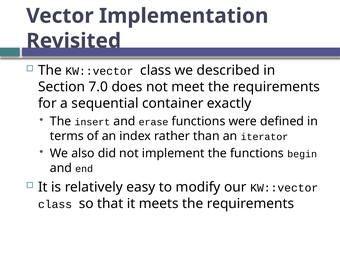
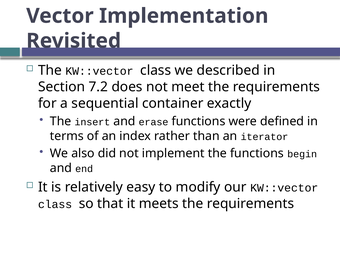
7.0: 7.0 -> 7.2
